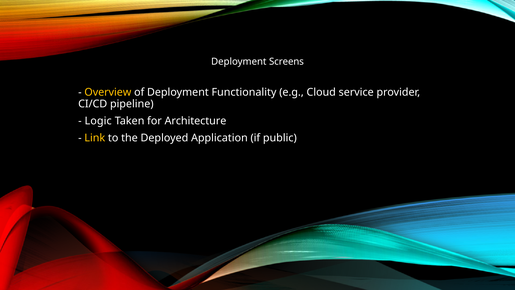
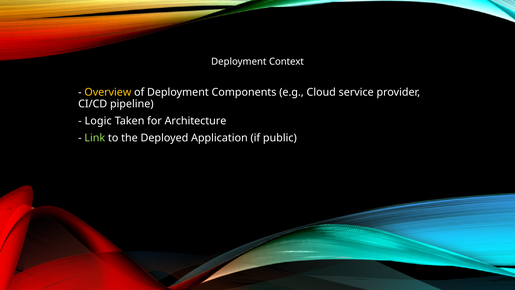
Screens: Screens -> Context
Functionality: Functionality -> Components
Link colour: yellow -> light green
